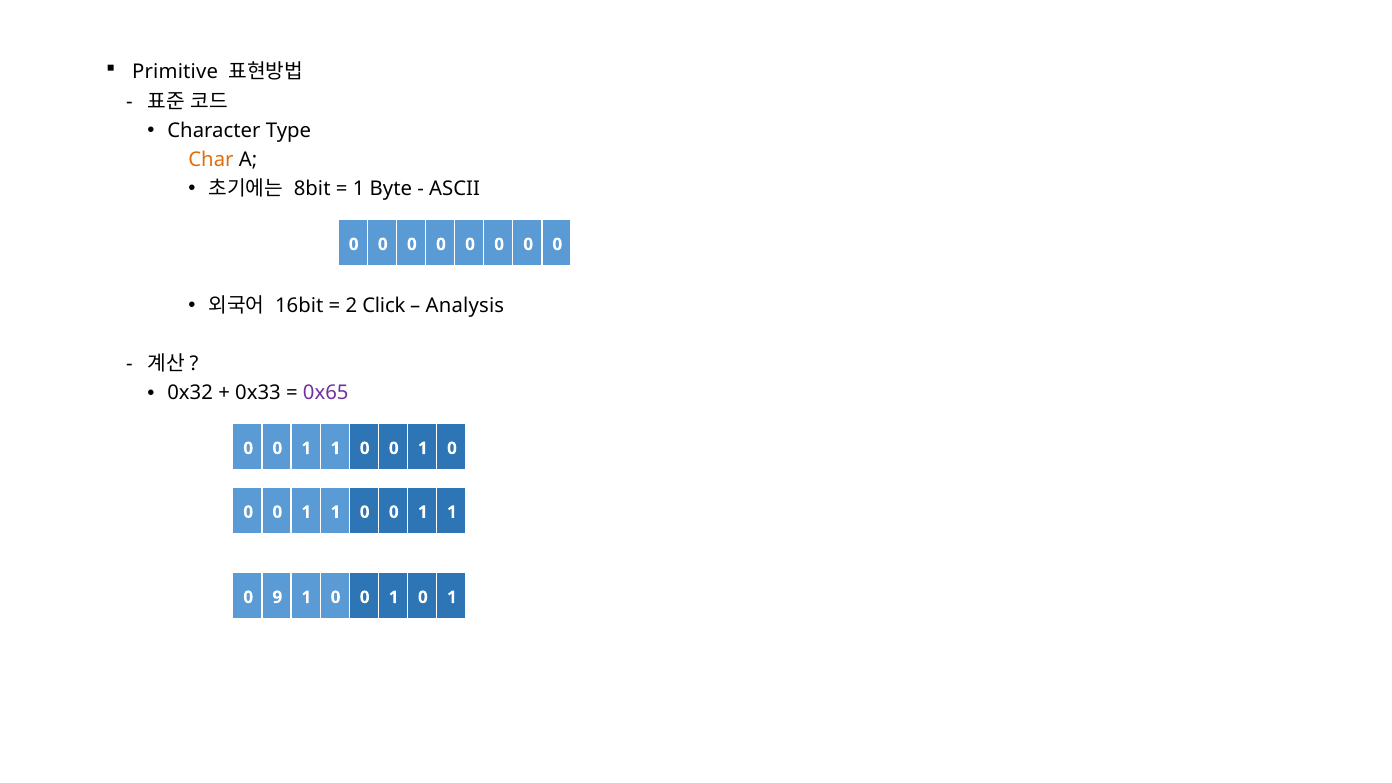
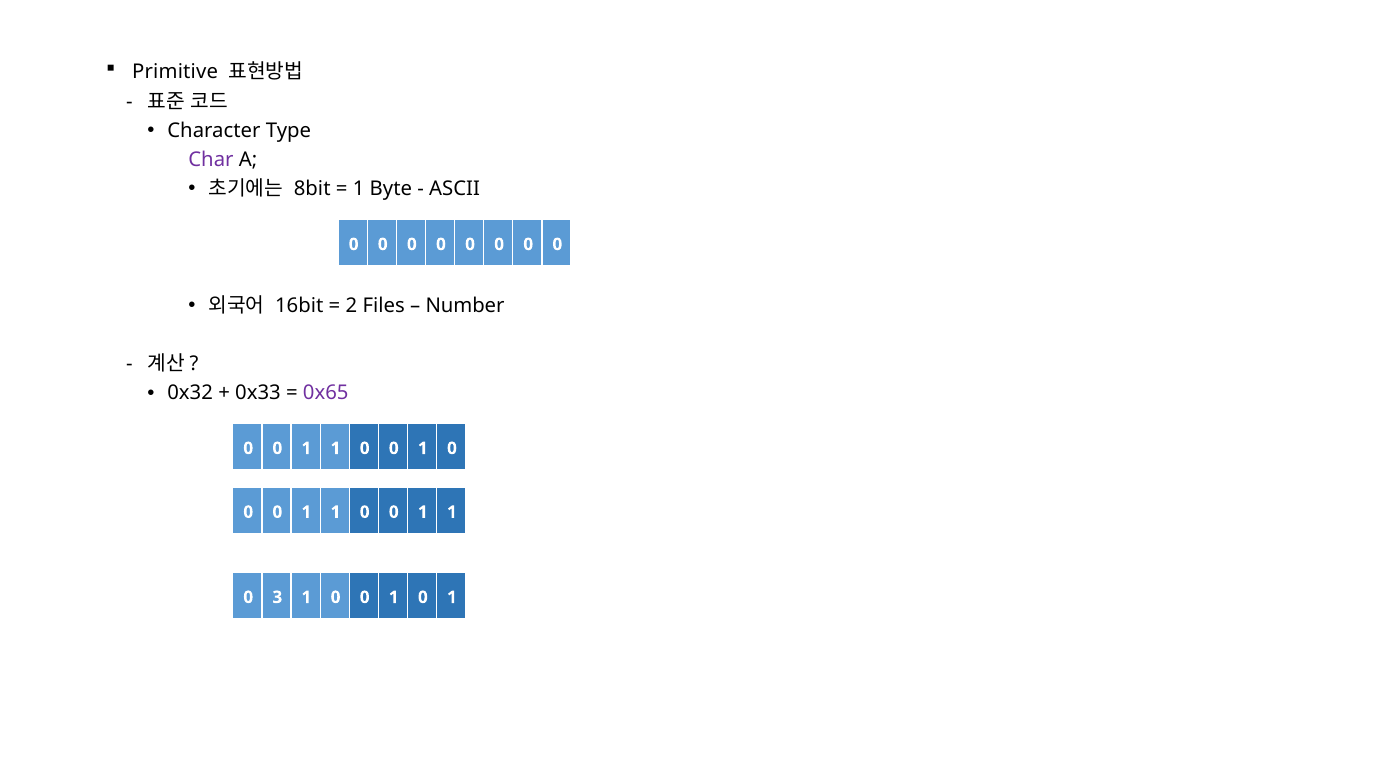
Char colour: orange -> purple
Click: Click -> Files
Analysis: Analysis -> Number
9: 9 -> 3
